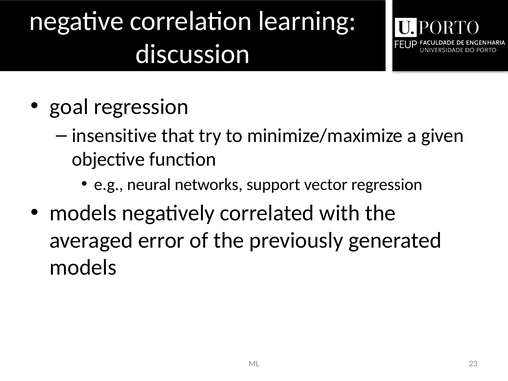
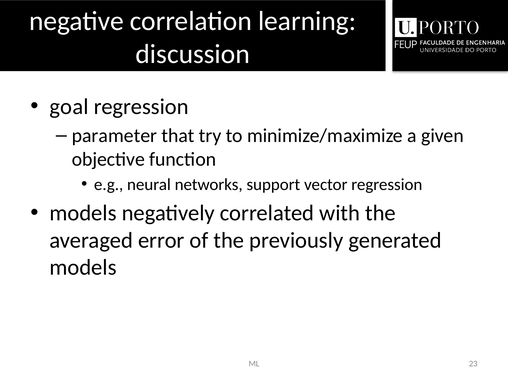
insensitive: insensitive -> parameter
